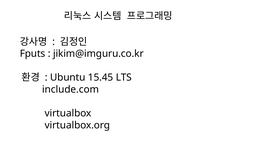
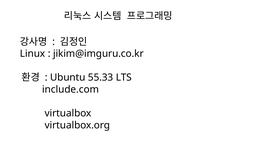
Fputs: Fputs -> Linux
15.45: 15.45 -> 55.33
